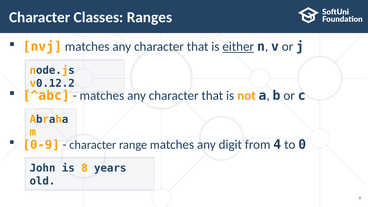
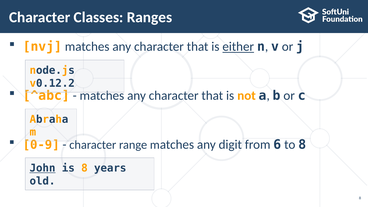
4: 4 -> 6
to 0: 0 -> 8
John underline: none -> present
